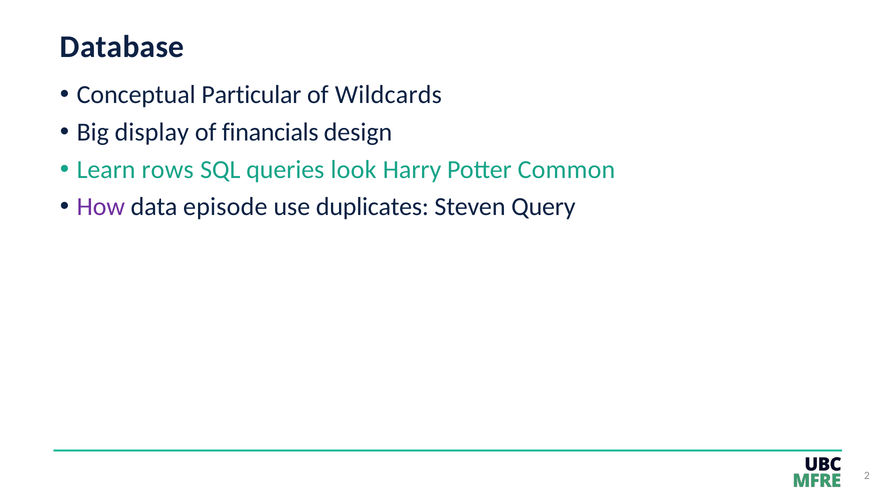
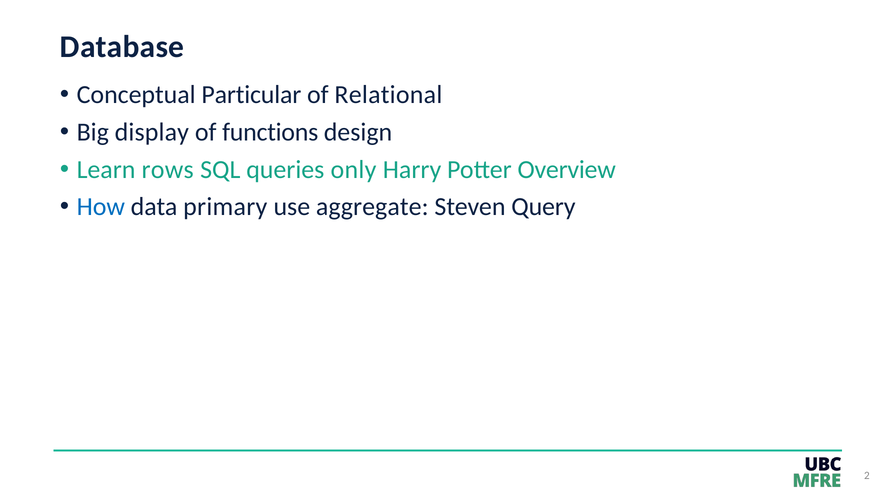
Wildcards: Wildcards -> Relational
financials: financials -> functions
look: look -> only
Common: Common -> Overview
How colour: purple -> blue
episode: episode -> primary
duplicates: duplicates -> aggregate
